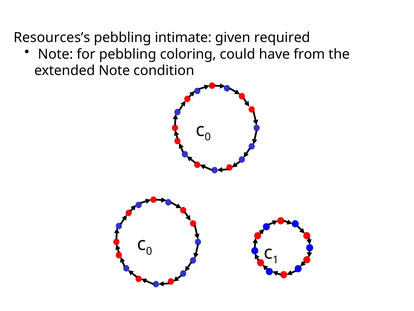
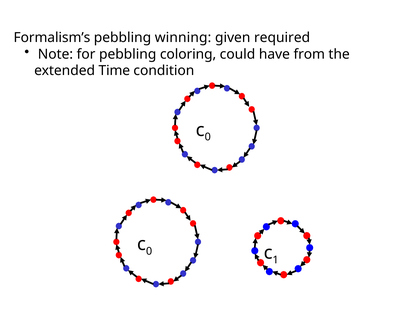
Resources’s: Resources’s -> Formalism’s
intimate: intimate -> winning
extended Note: Note -> Time
